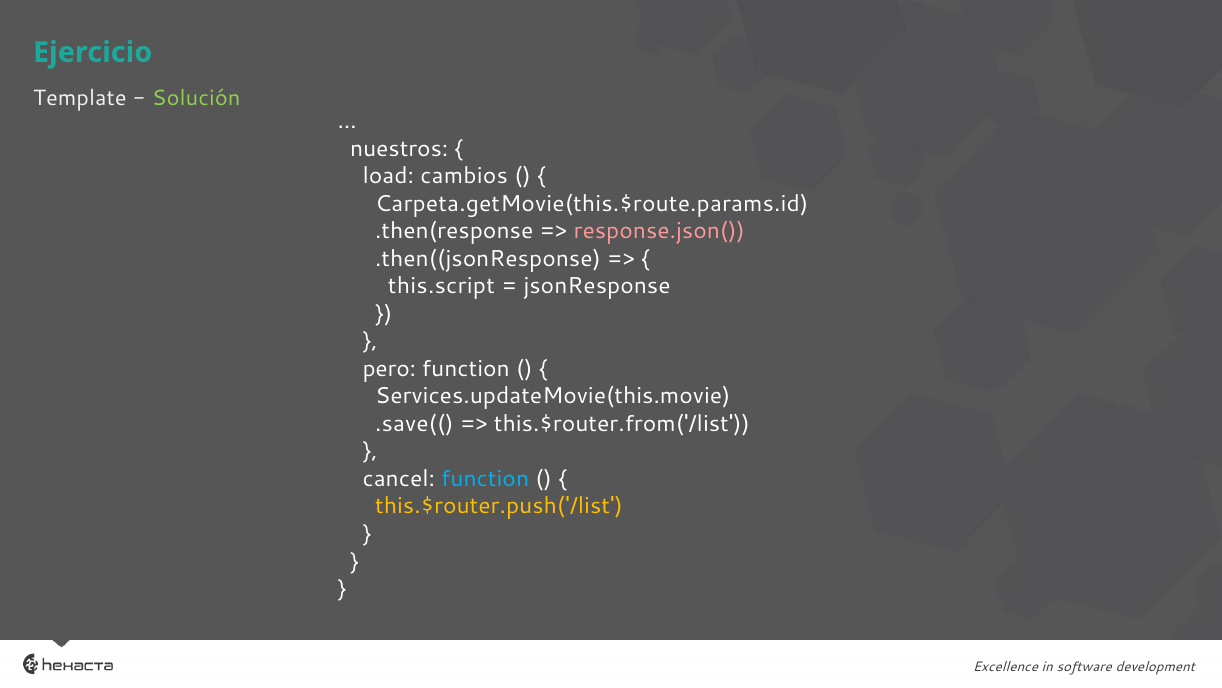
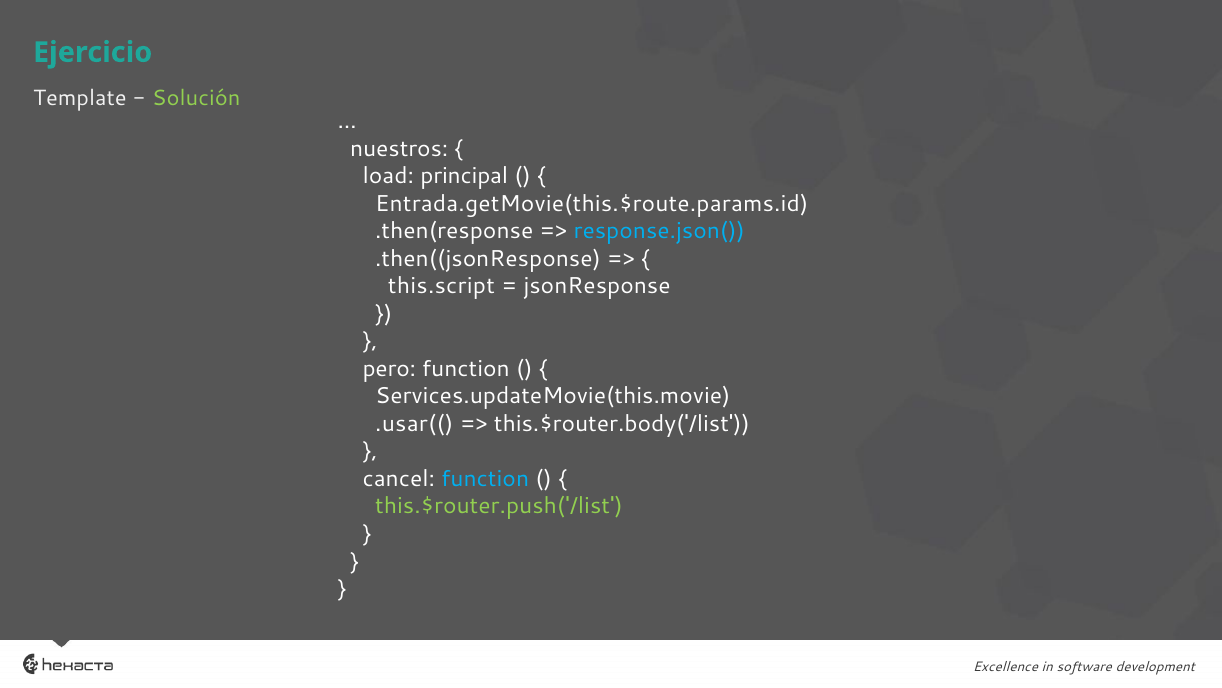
cambios: cambios -> principal
Carpeta.getMovie(this.$route.params.id: Carpeta.getMovie(this.$route.params.id -> Entrada.getMovie(this.$route.params.id
response.json( colour: pink -> light blue
.save((: .save(( -> .usar((
this.$router.from('/list: this.$router.from('/list -> this.$router.body('/list
this.$router.push('/list colour: yellow -> light green
